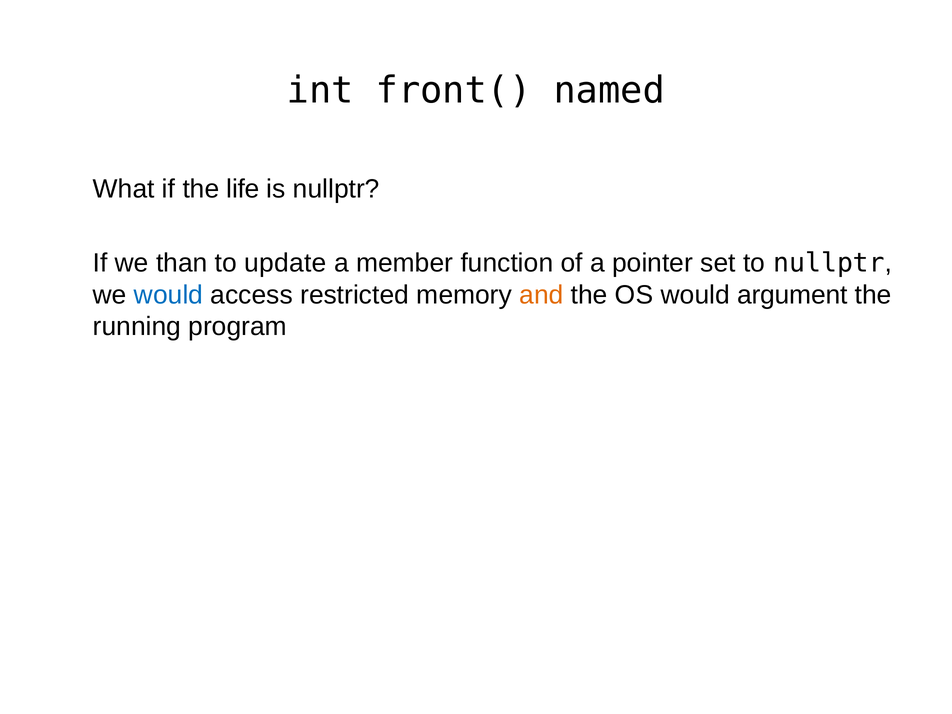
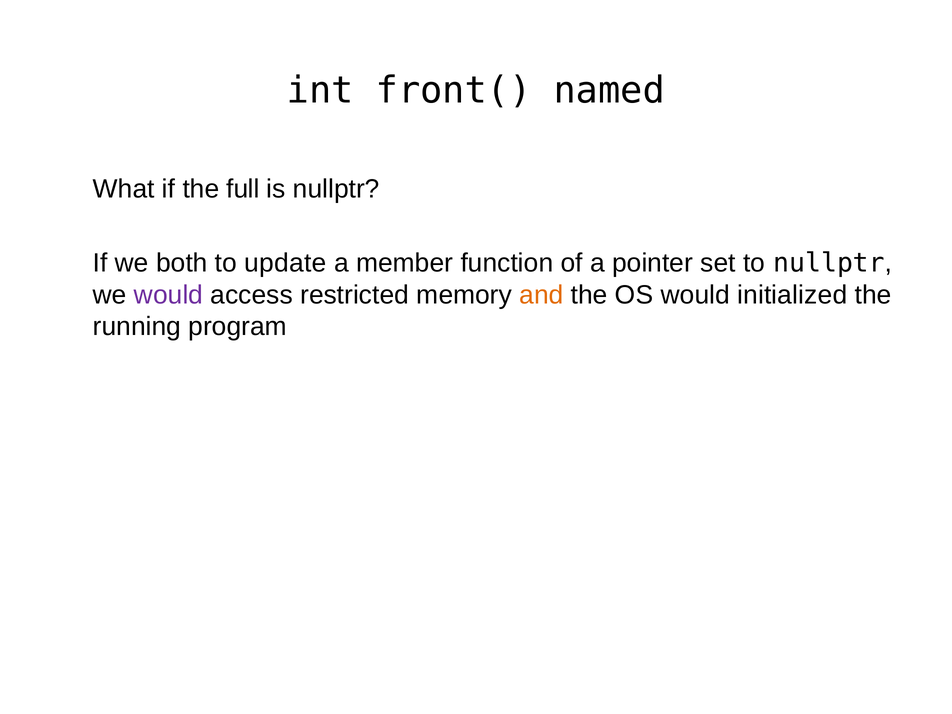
life: life -> full
than: than -> both
would at (169, 295) colour: blue -> purple
argument: argument -> initialized
